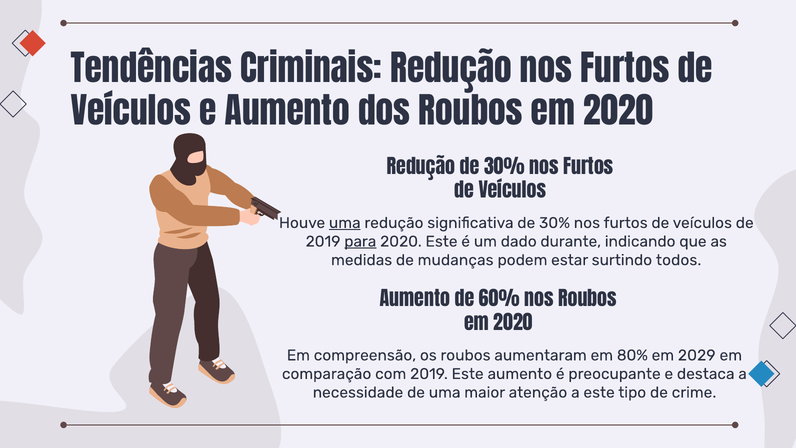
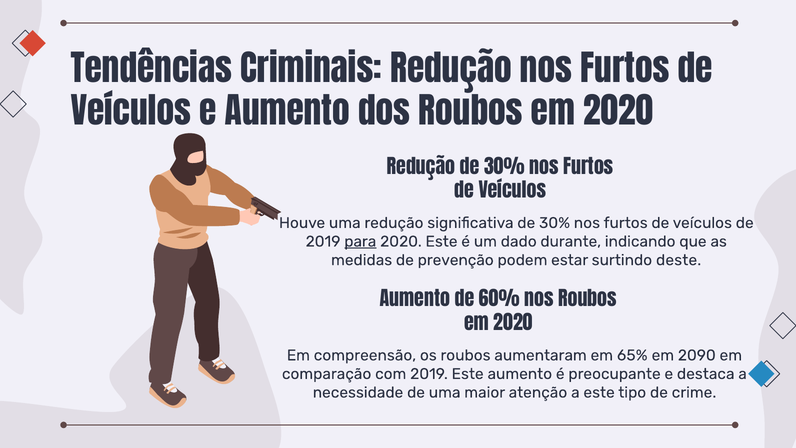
uma at (345, 223) underline: present -> none
mudanças: mudanças -> prevenção
todos: todos -> deste
80%: 80% -> 65%
2029: 2029 -> 2090
